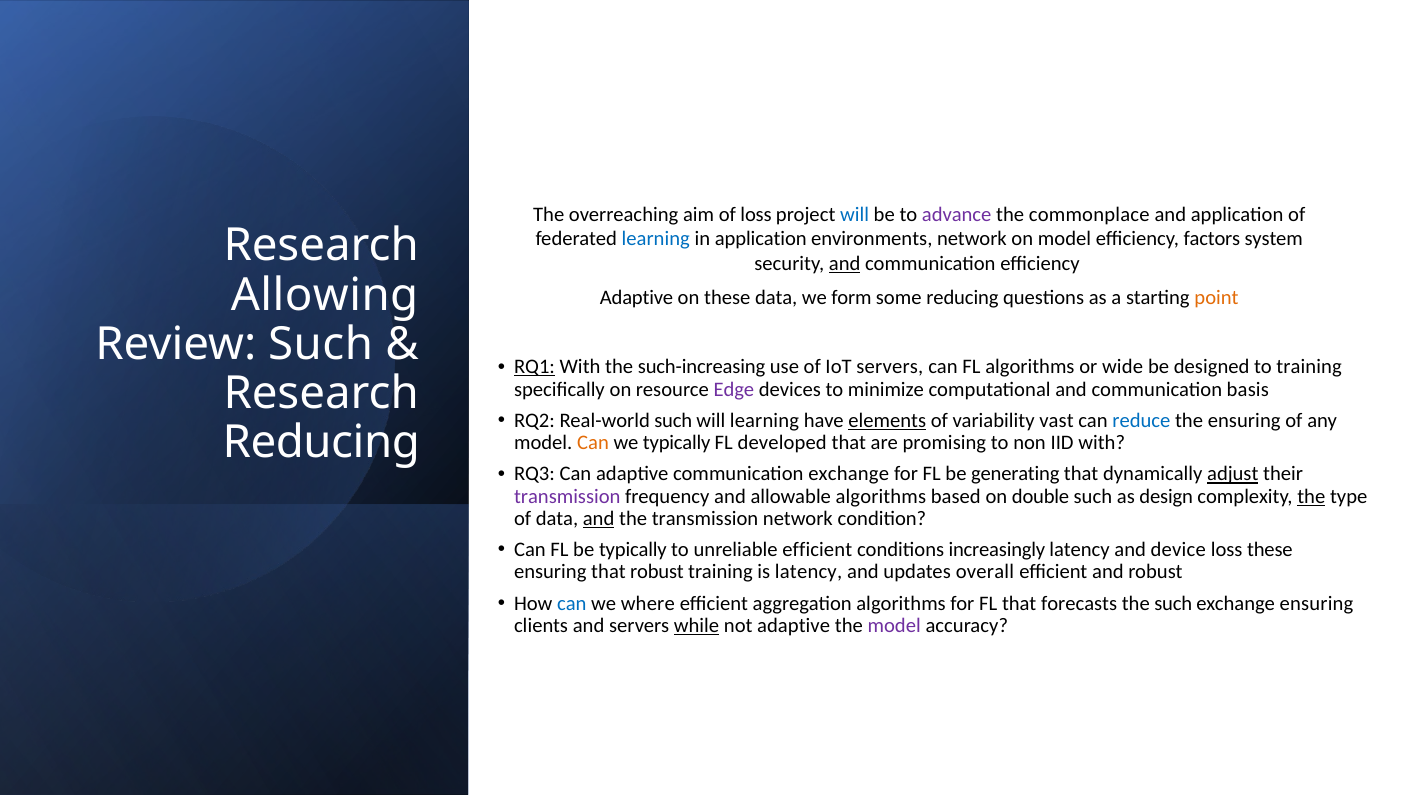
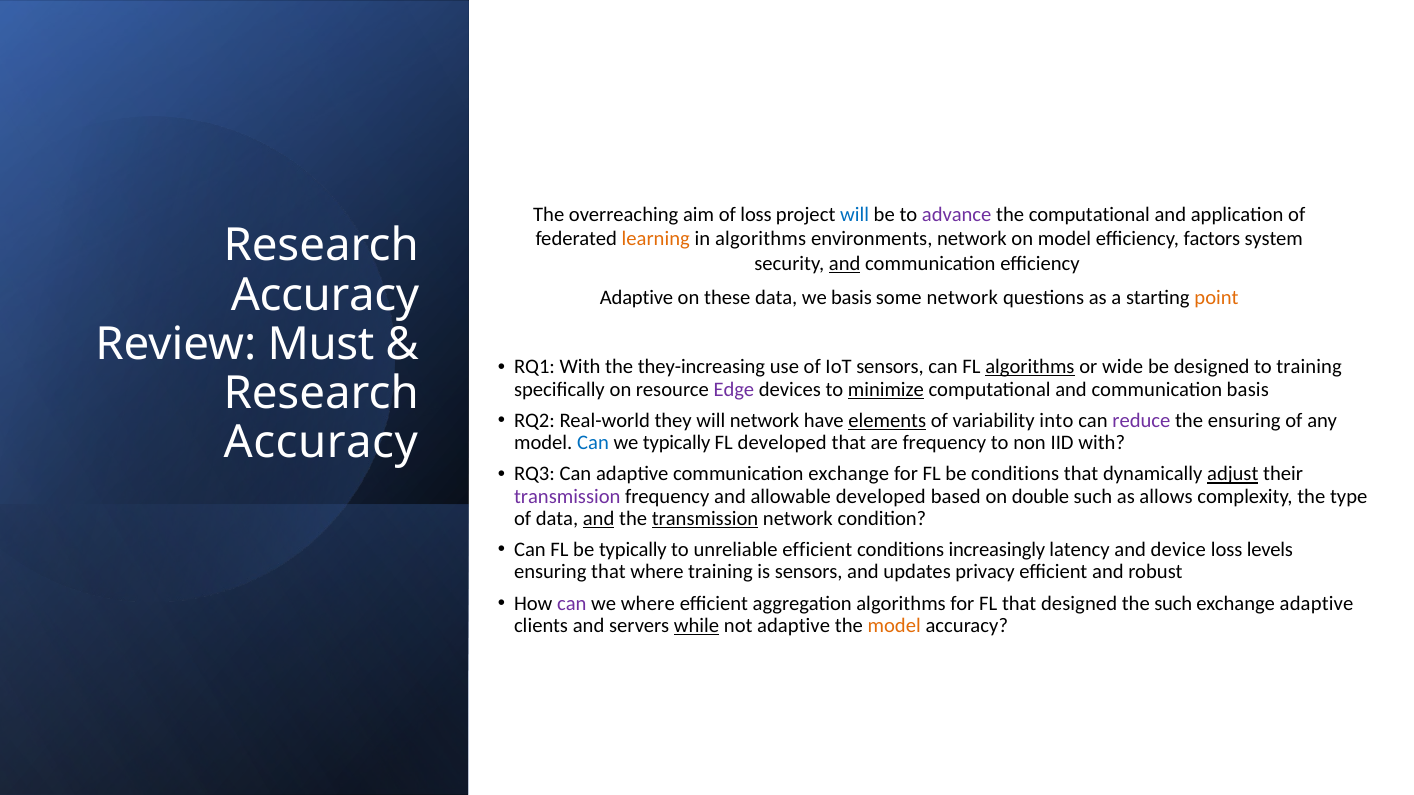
the commonplace: commonplace -> computational
learning at (656, 239) colour: blue -> orange
in application: application -> algorithms
Allowing at (325, 295): Allowing -> Accuracy
we form: form -> basis
some reducing: reducing -> network
Review Such: Such -> Must
RQ1 underline: present -> none
such-increasing: such-increasing -> they-increasing
IoT servers: servers -> sensors
algorithms at (1030, 367) underline: none -> present
minimize underline: none -> present
Real-world such: such -> they
will learning: learning -> network
vast: vast -> into
reduce colour: blue -> purple
Reducing at (321, 443): Reducing -> Accuracy
Can at (593, 443) colour: orange -> blue
are promising: promising -> frequency
be generating: generating -> conditions
allowable algorithms: algorithms -> developed
design: design -> allows
the at (1311, 497) underline: present -> none
transmission at (705, 519) underline: none -> present
loss these: these -> levels
that robust: robust -> where
is latency: latency -> sensors
overall: overall -> privacy
can at (572, 604) colour: blue -> purple
that forecasts: forecasts -> designed
exchange ensuring: ensuring -> adaptive
model at (894, 626) colour: purple -> orange
